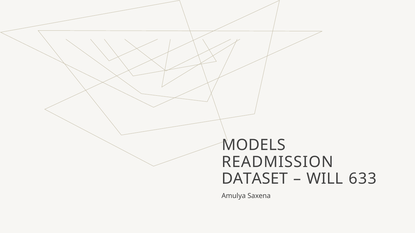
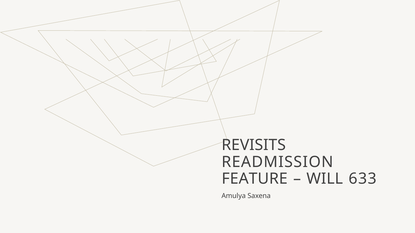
MODELS: MODELS -> REVISITS
DATASET: DATASET -> FEATURE
